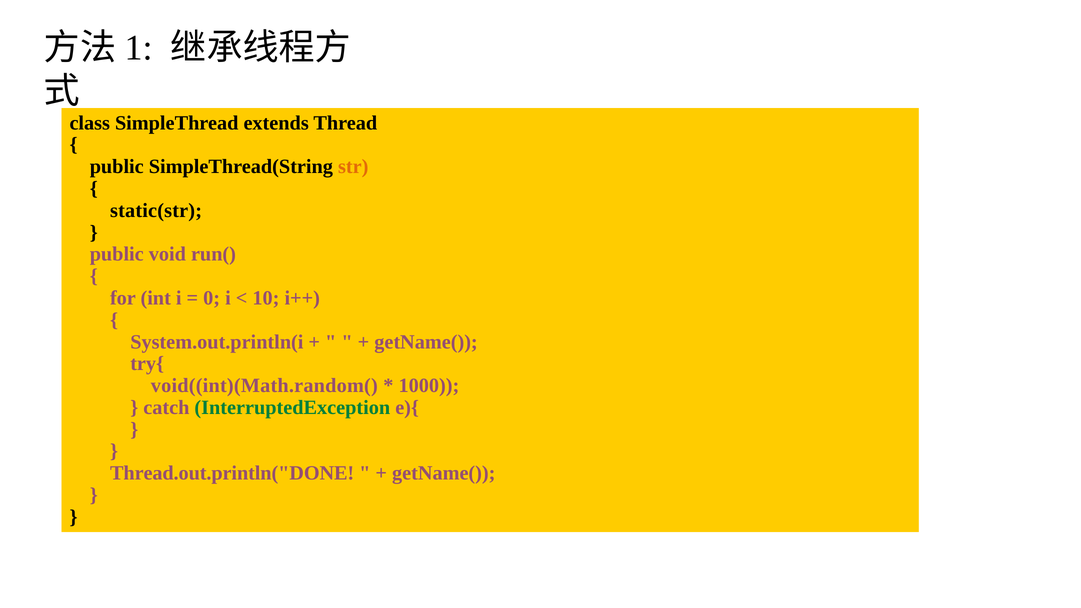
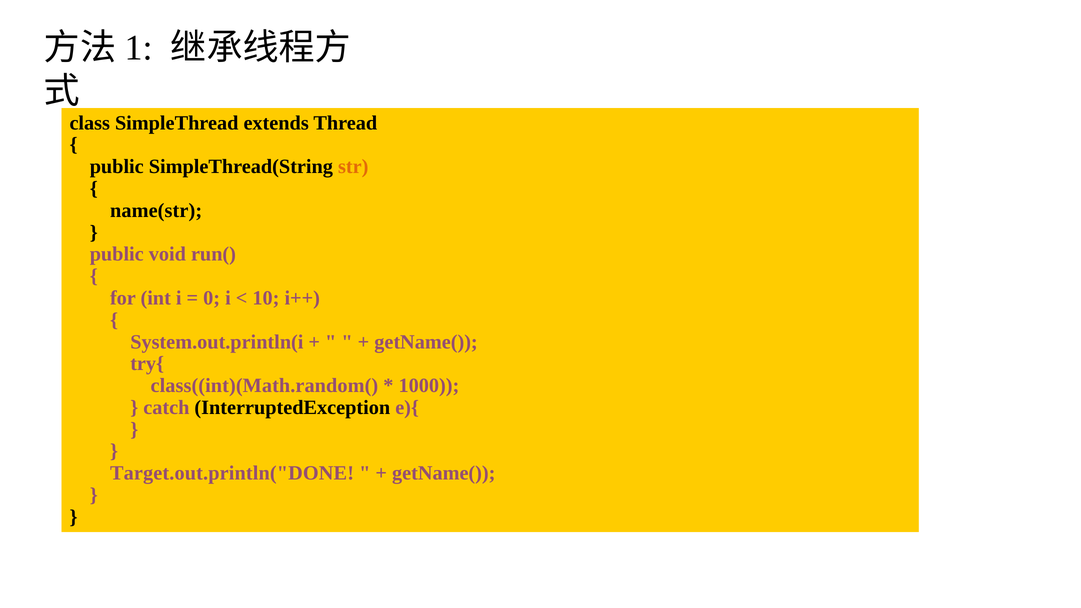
static(str: static(str -> name(str
void((int)(Math.random(: void((int)(Math.random( -> class((int)(Math.random(
InterruptedException colour: green -> black
Thread.out.println("DONE: Thread.out.println("DONE -> Target.out.println("DONE
